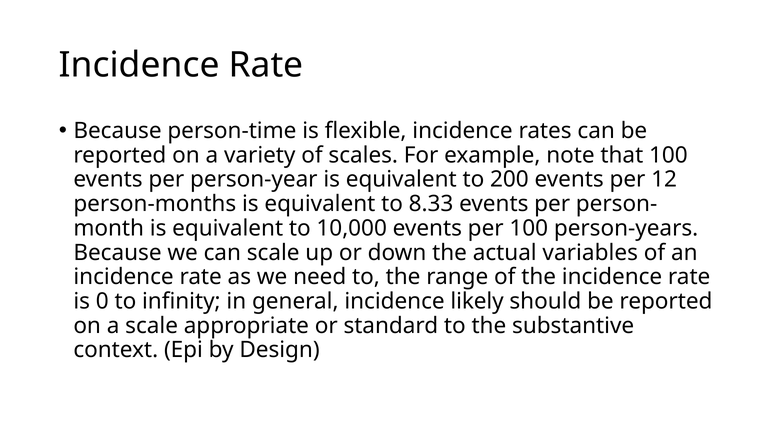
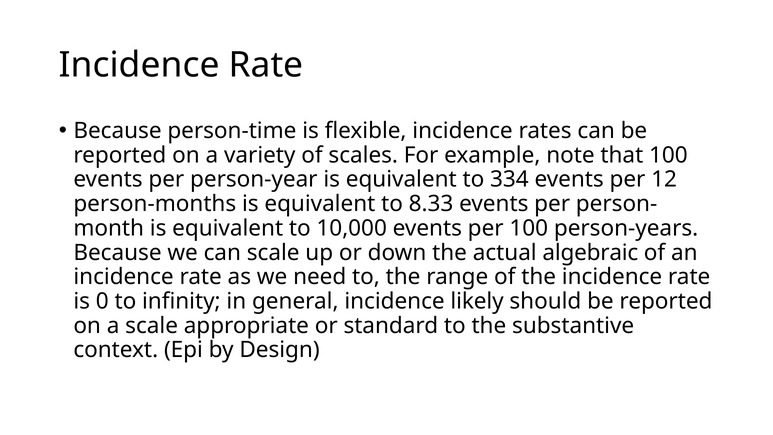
200: 200 -> 334
variables: variables -> algebraic
